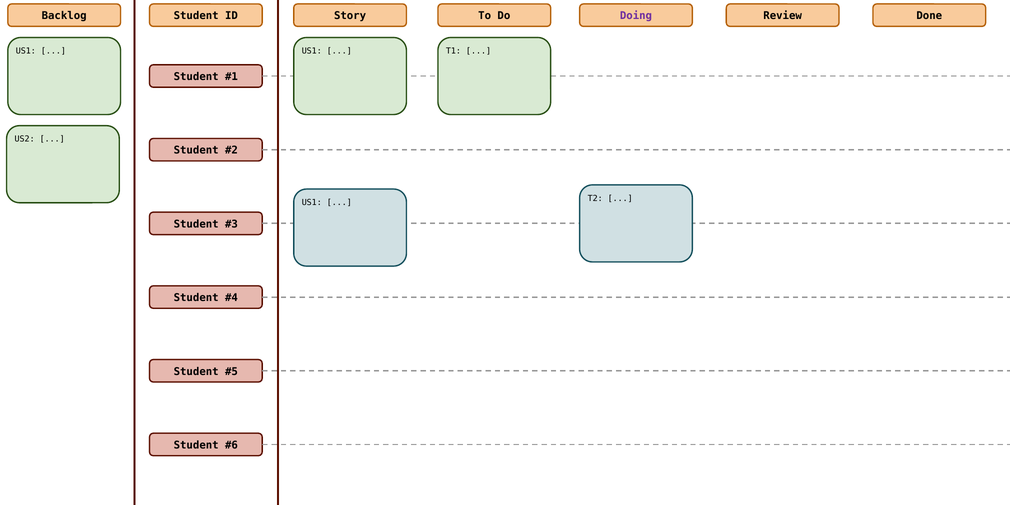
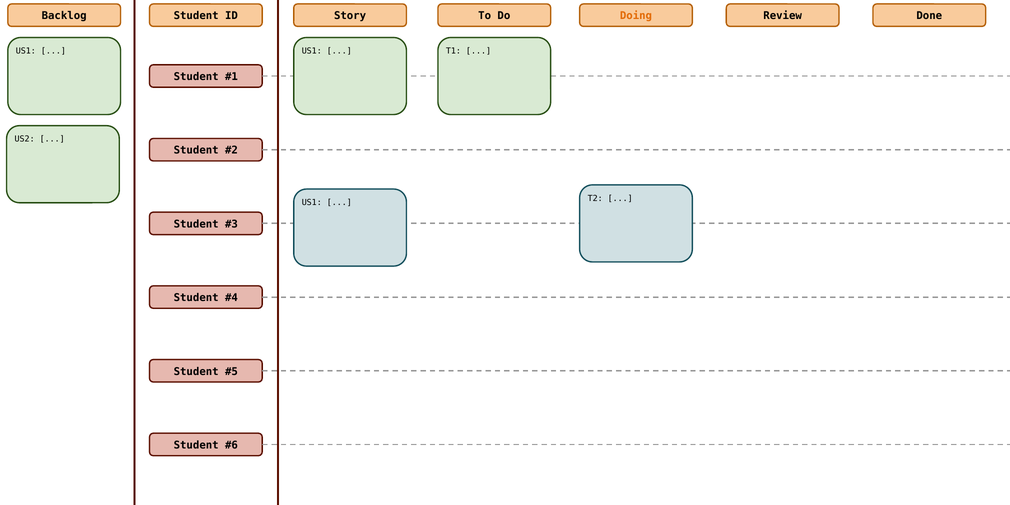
Doing colour: purple -> orange
